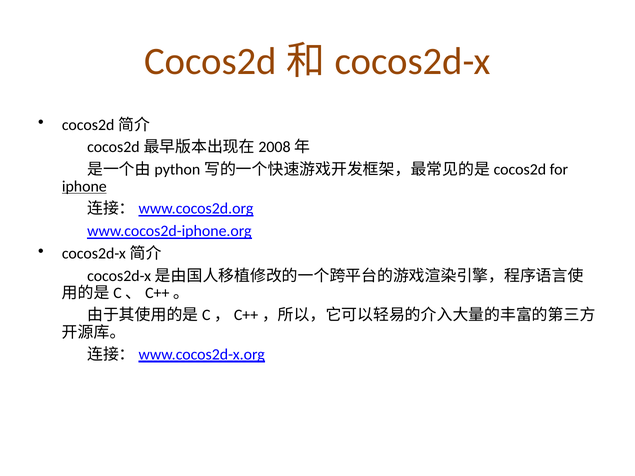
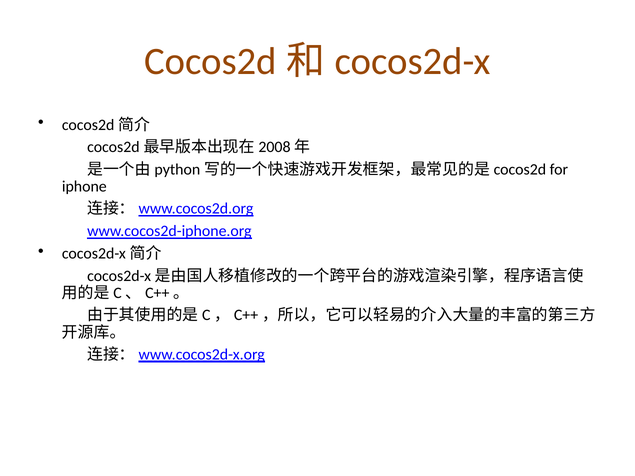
iphone underline: present -> none
